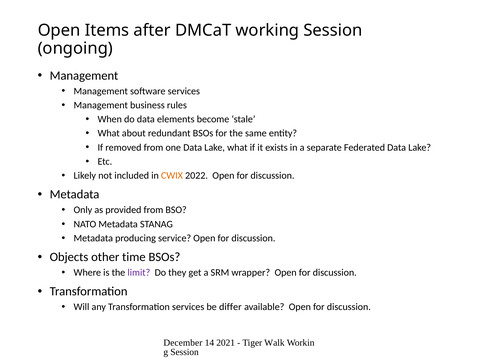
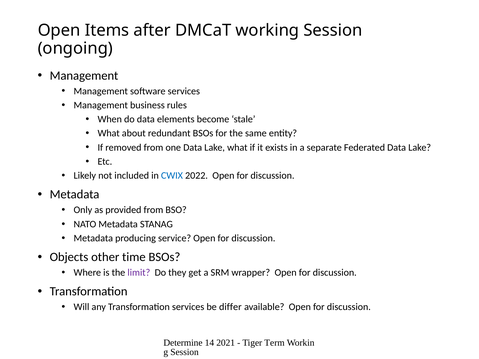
CWIX colour: orange -> blue
December: December -> Determine
Walk: Walk -> Term
